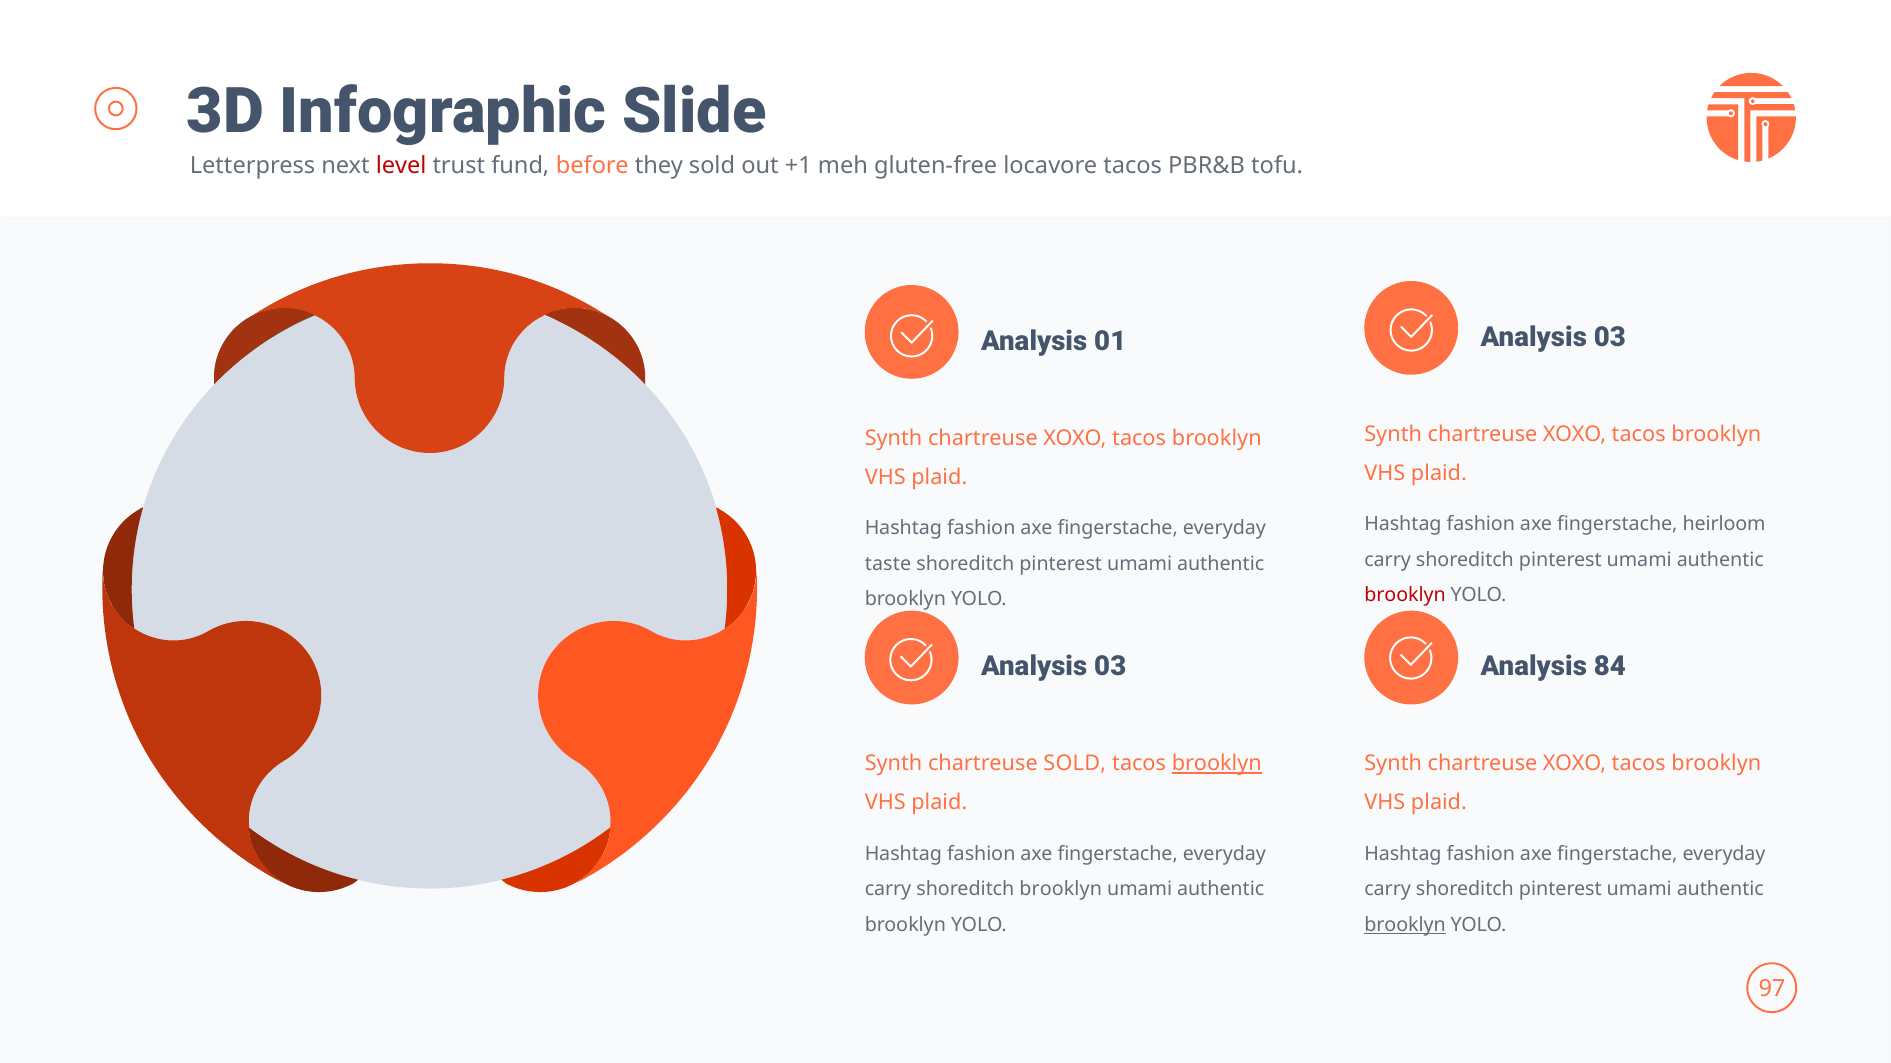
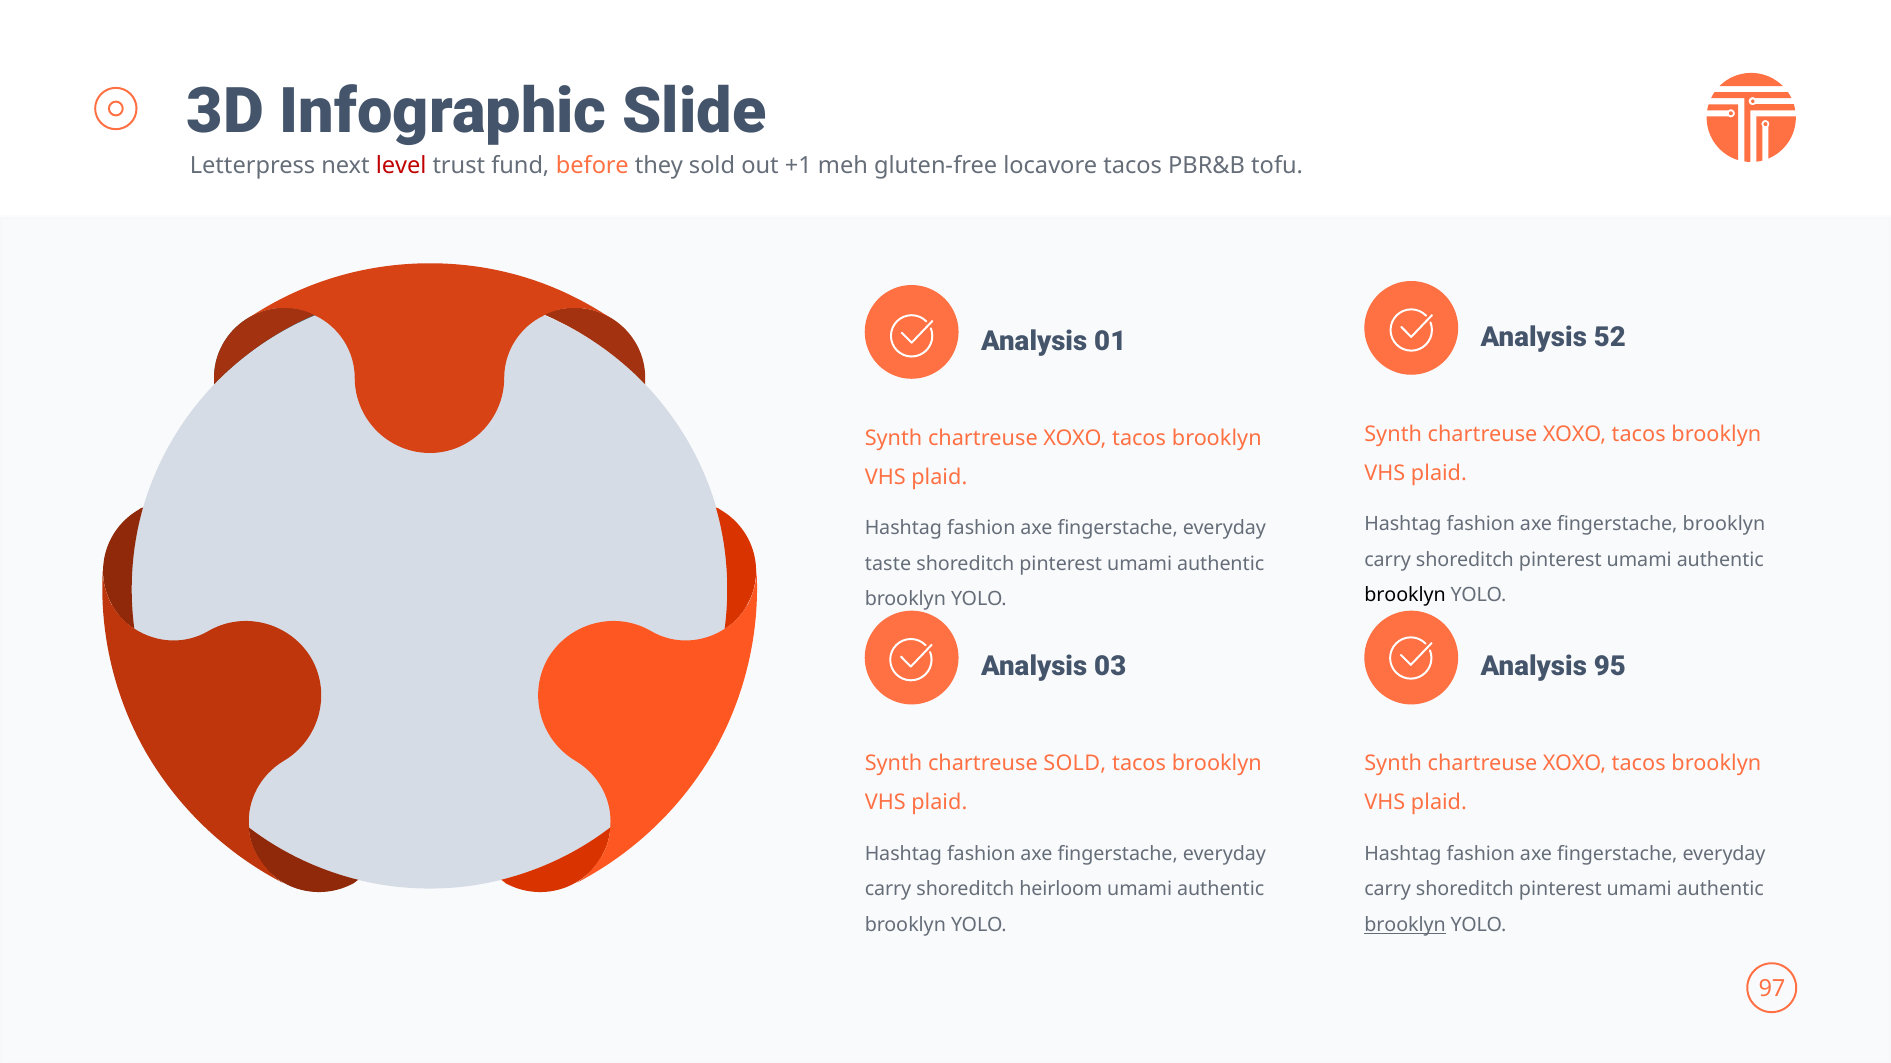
03 at (1610, 337): 03 -> 52
fingerstache heirloom: heirloom -> brooklyn
brooklyn at (1405, 596) colour: red -> black
84: 84 -> 95
brooklyn at (1217, 764) underline: present -> none
shoreditch brooklyn: brooklyn -> heirloom
